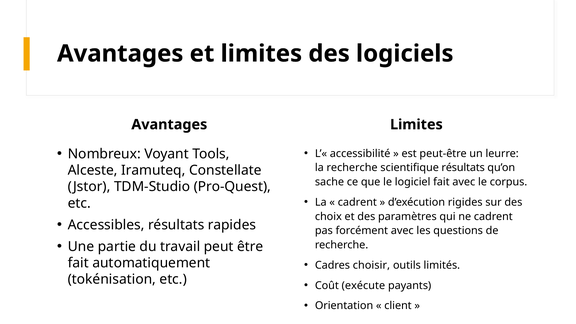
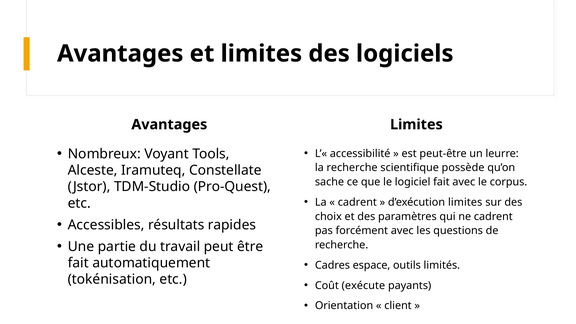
scientifique résultats: résultats -> possède
d’exécution rigides: rigides -> limites
choisir: choisir -> espace
